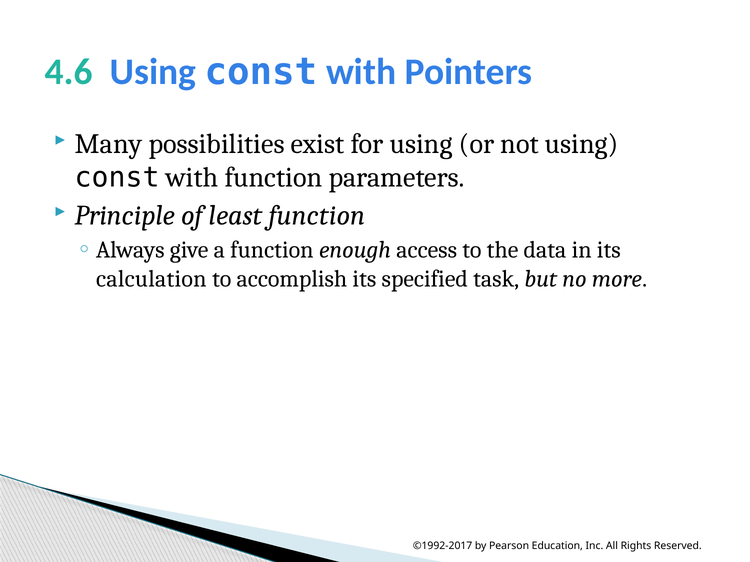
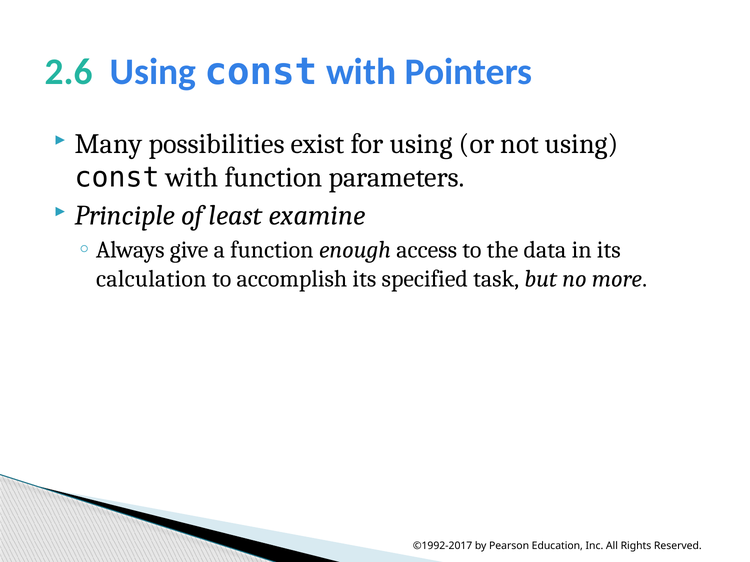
4.6: 4.6 -> 2.6
least function: function -> examine
